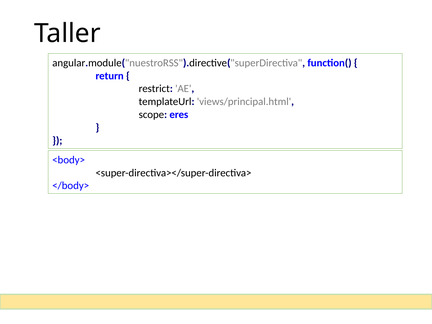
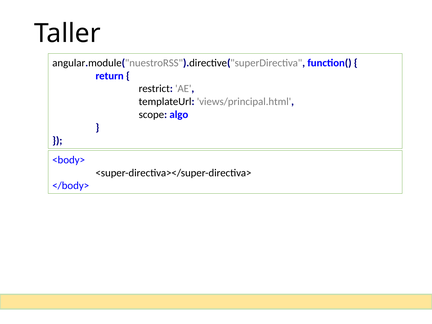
eres: eres -> algo
